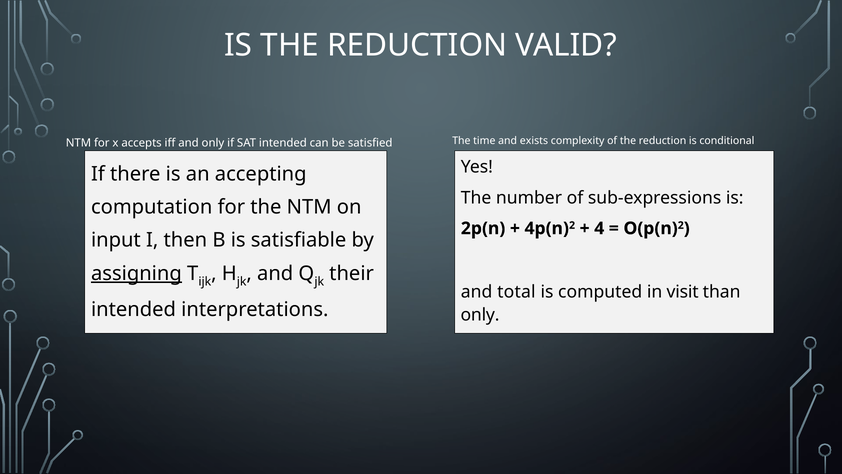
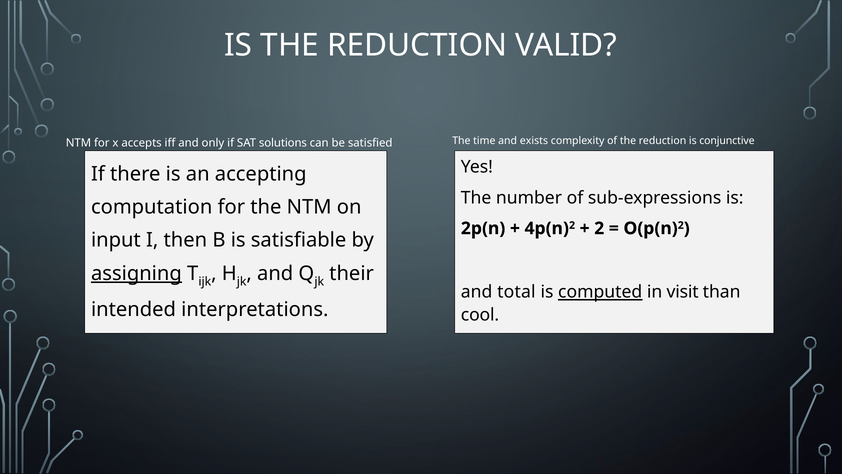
SAT intended: intended -> solutions
conditional: conditional -> conjunctive
4 at (599, 228): 4 -> 2
computed underline: none -> present
only at (480, 315): only -> cool
